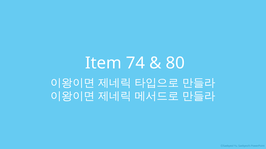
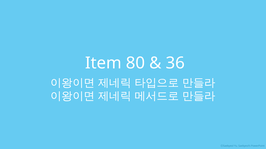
74: 74 -> 80
80: 80 -> 36
